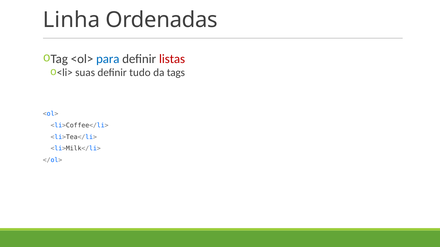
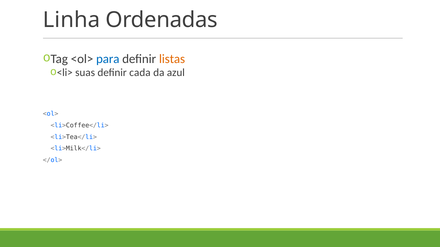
listas colour: red -> orange
tudo: tudo -> cada
tags: tags -> azul
